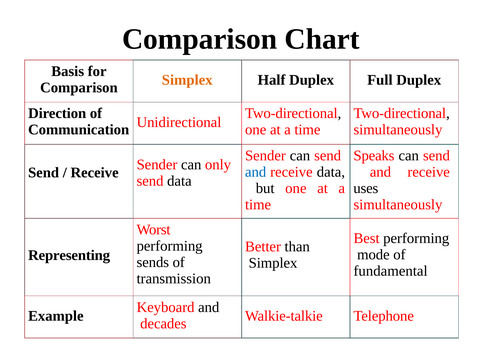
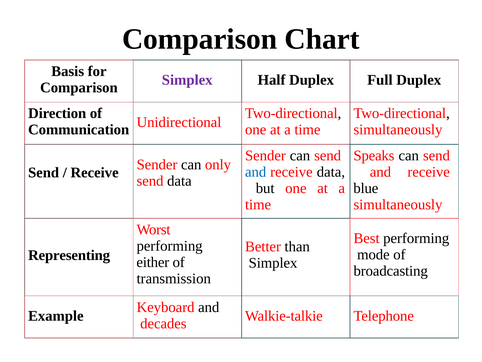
Simplex at (187, 80) colour: orange -> purple
uses: uses -> blue
sends: sends -> either
fundamental: fundamental -> broadcasting
